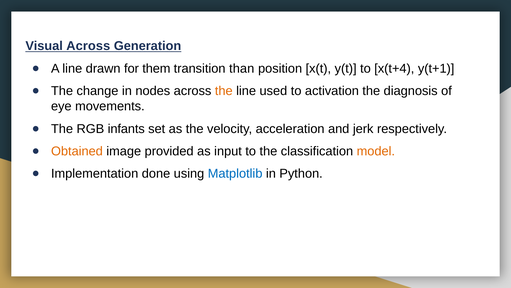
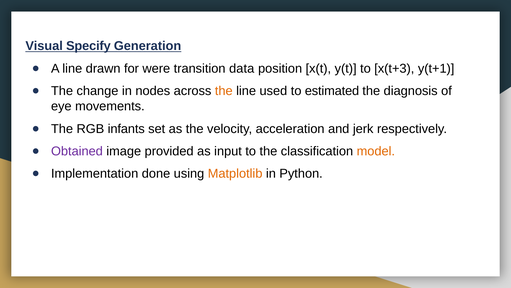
Visual Across: Across -> Specify
them: them -> were
than: than -> data
x(t+4: x(t+4 -> x(t+3
activation: activation -> estimated
Obtained colour: orange -> purple
Matplotlib colour: blue -> orange
